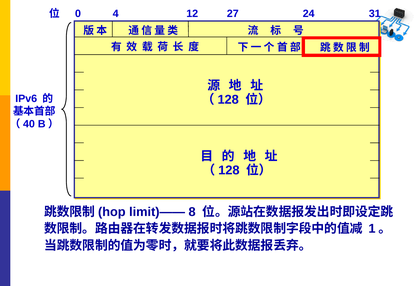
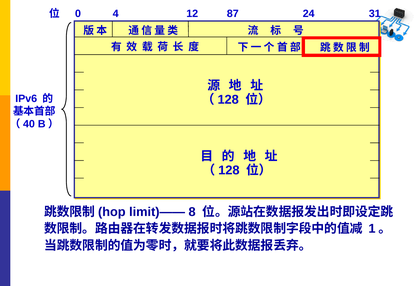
27: 27 -> 87
